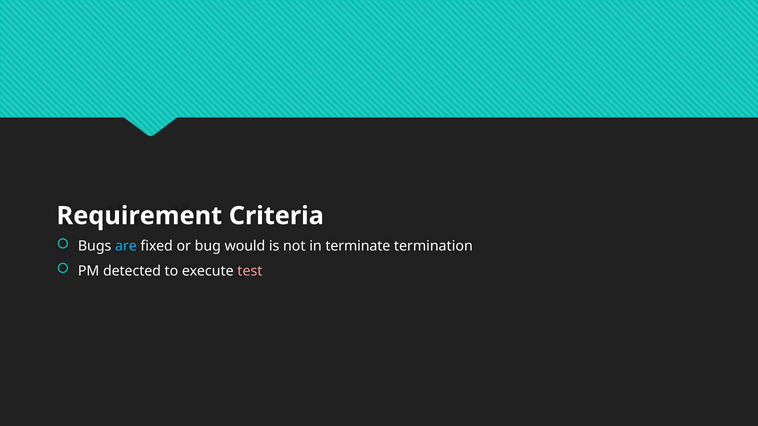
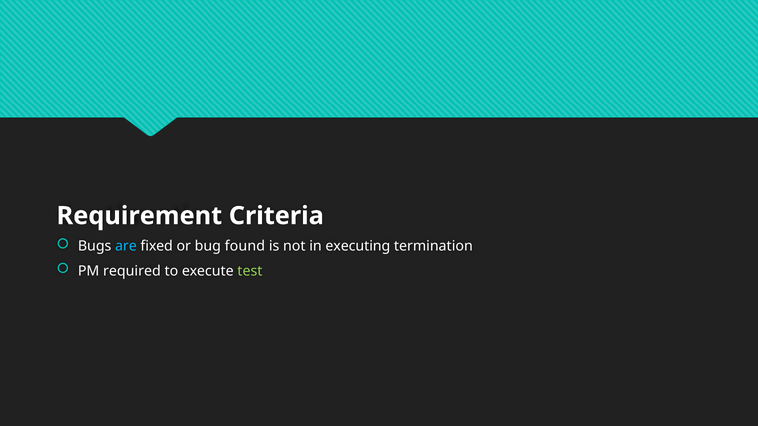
would: would -> found
terminate: terminate -> executing
detected: detected -> required
test colour: pink -> light green
